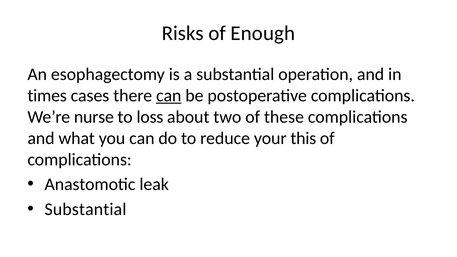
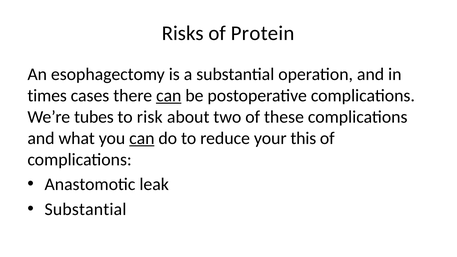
Enough: Enough -> Protein
nurse: nurse -> tubes
loss: loss -> risk
can at (142, 138) underline: none -> present
